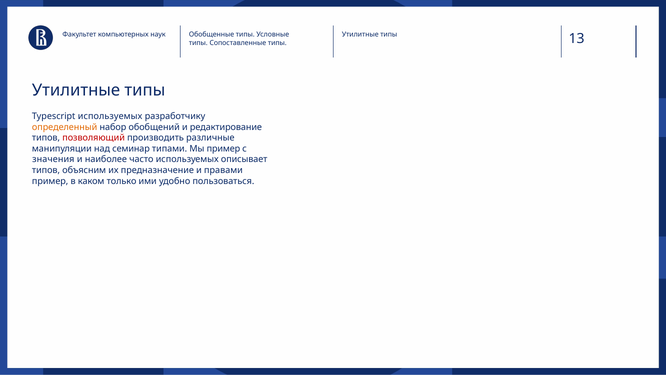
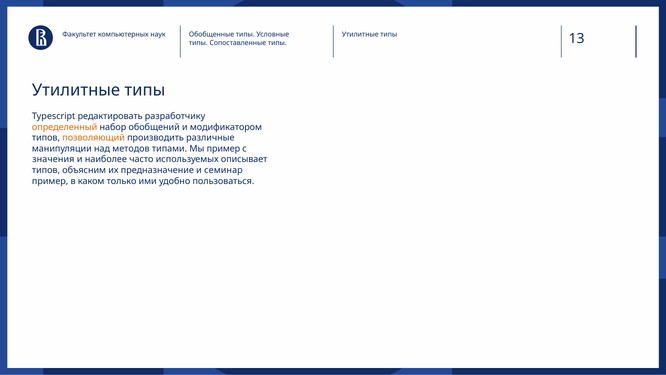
Typescript используемых: используемых -> редактировать
редактирование: редактирование -> модификатором
позволяющий colour: red -> orange
семинар: семинар -> методов
правами: правами -> семинар
